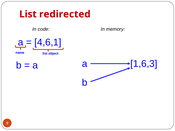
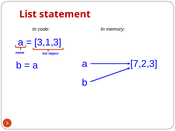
redirected: redirected -> statement
4,6,1: 4,6,1 -> 3,1,3
1,6,3: 1,6,3 -> 7,2,3
